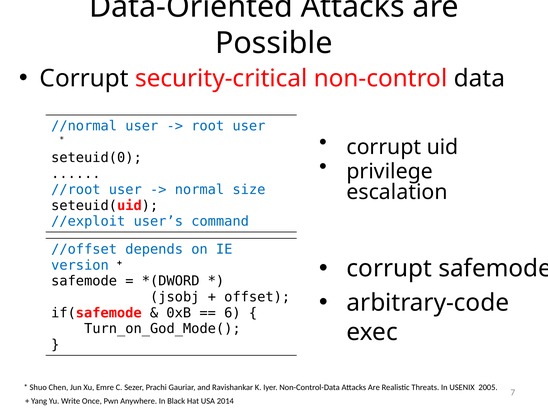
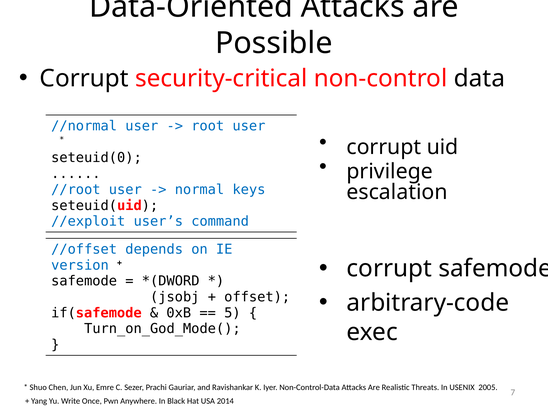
size: size -> keys
6: 6 -> 5
